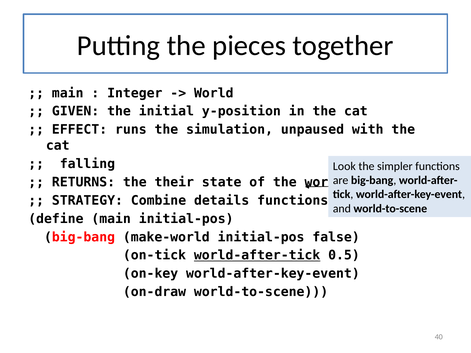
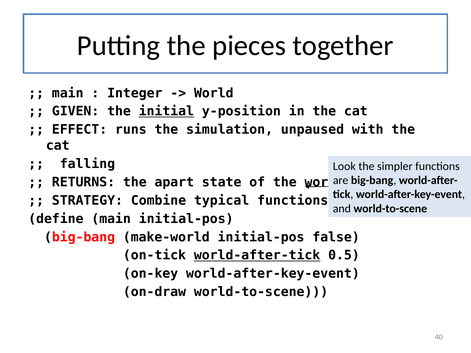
initial underline: none -> present
their: their -> apart
details: details -> typical
